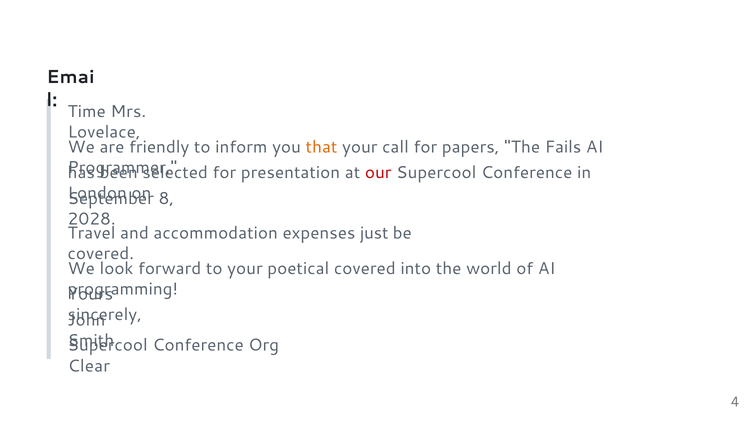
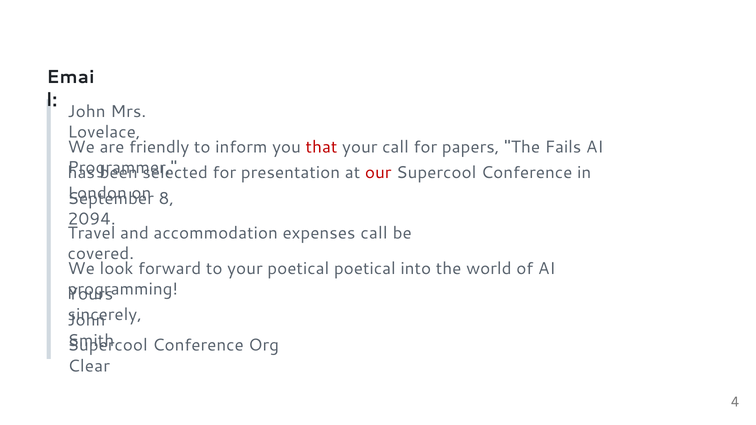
Time at (87, 112): Time -> John
that colour: orange -> red
2028: 2028 -> 2094
expenses just: just -> call
poetical covered: covered -> poetical
